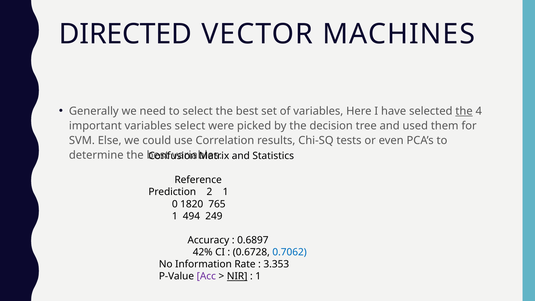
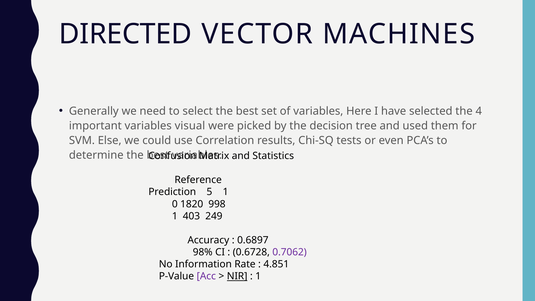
the at (464, 111) underline: present -> none
variables select: select -> visual
2: 2 -> 5
765: 765 -> 998
494: 494 -> 403
42%: 42% -> 98%
0.7062 colour: blue -> purple
3.353: 3.353 -> 4.851
